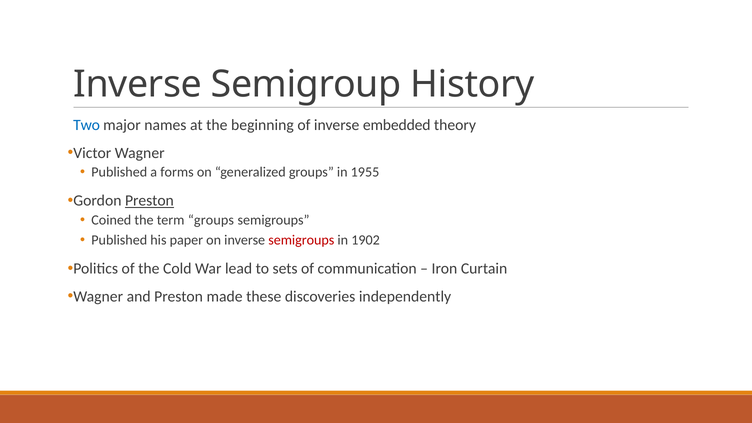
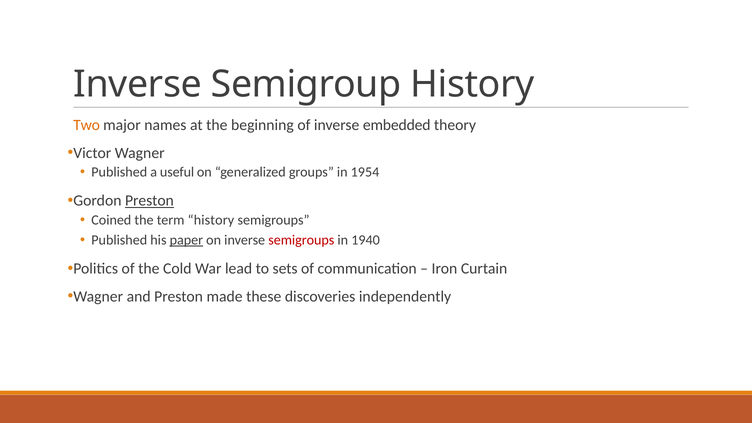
Two colour: blue -> orange
forms: forms -> useful
1955: 1955 -> 1954
term groups: groups -> history
paper underline: none -> present
1902: 1902 -> 1940
